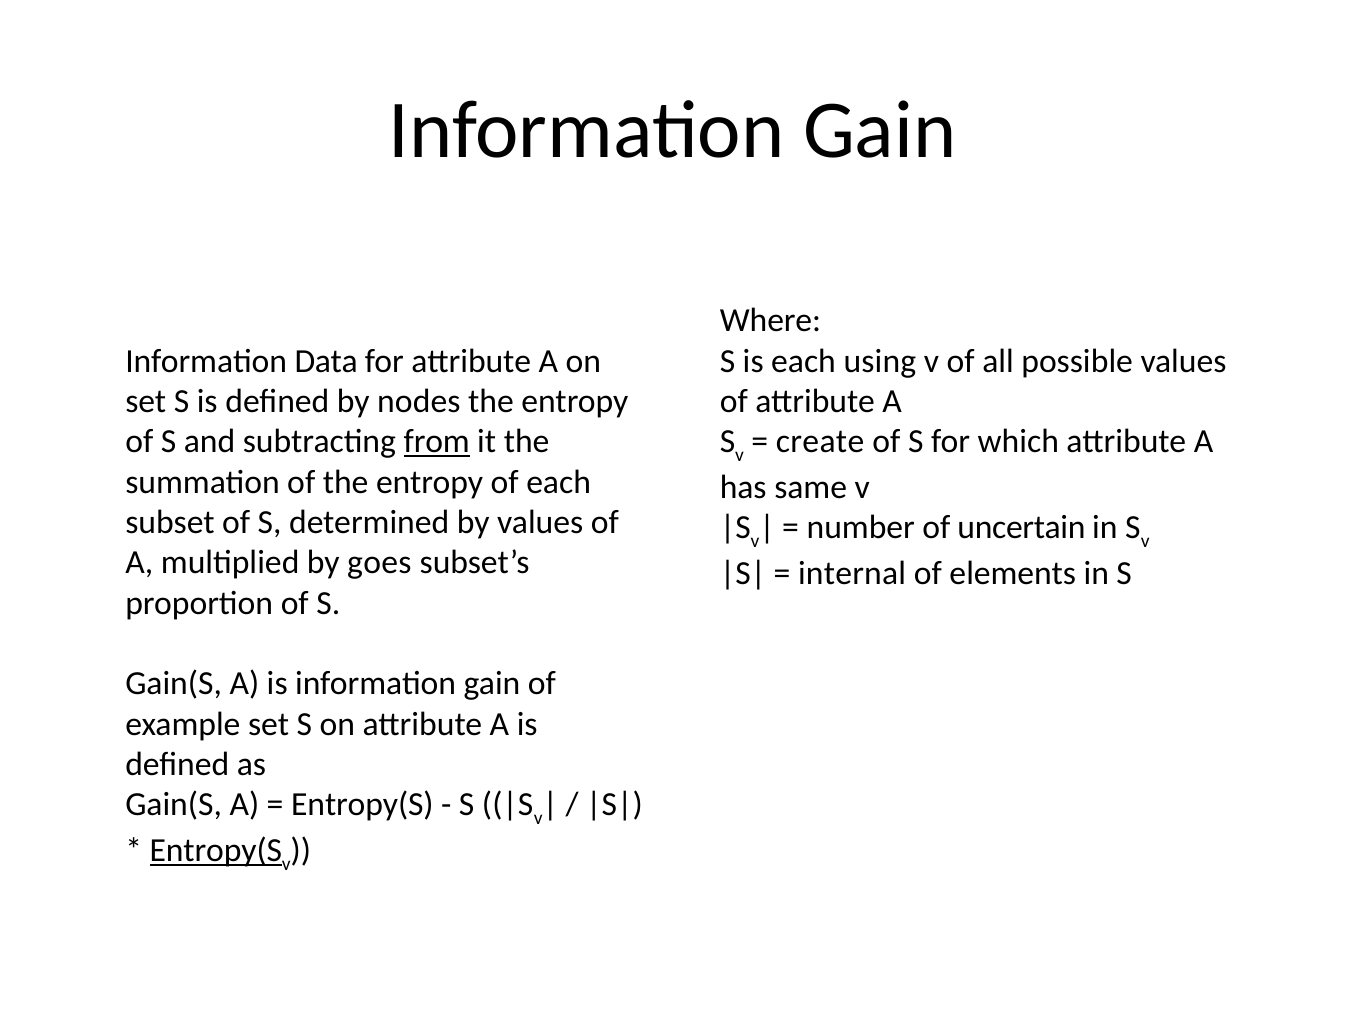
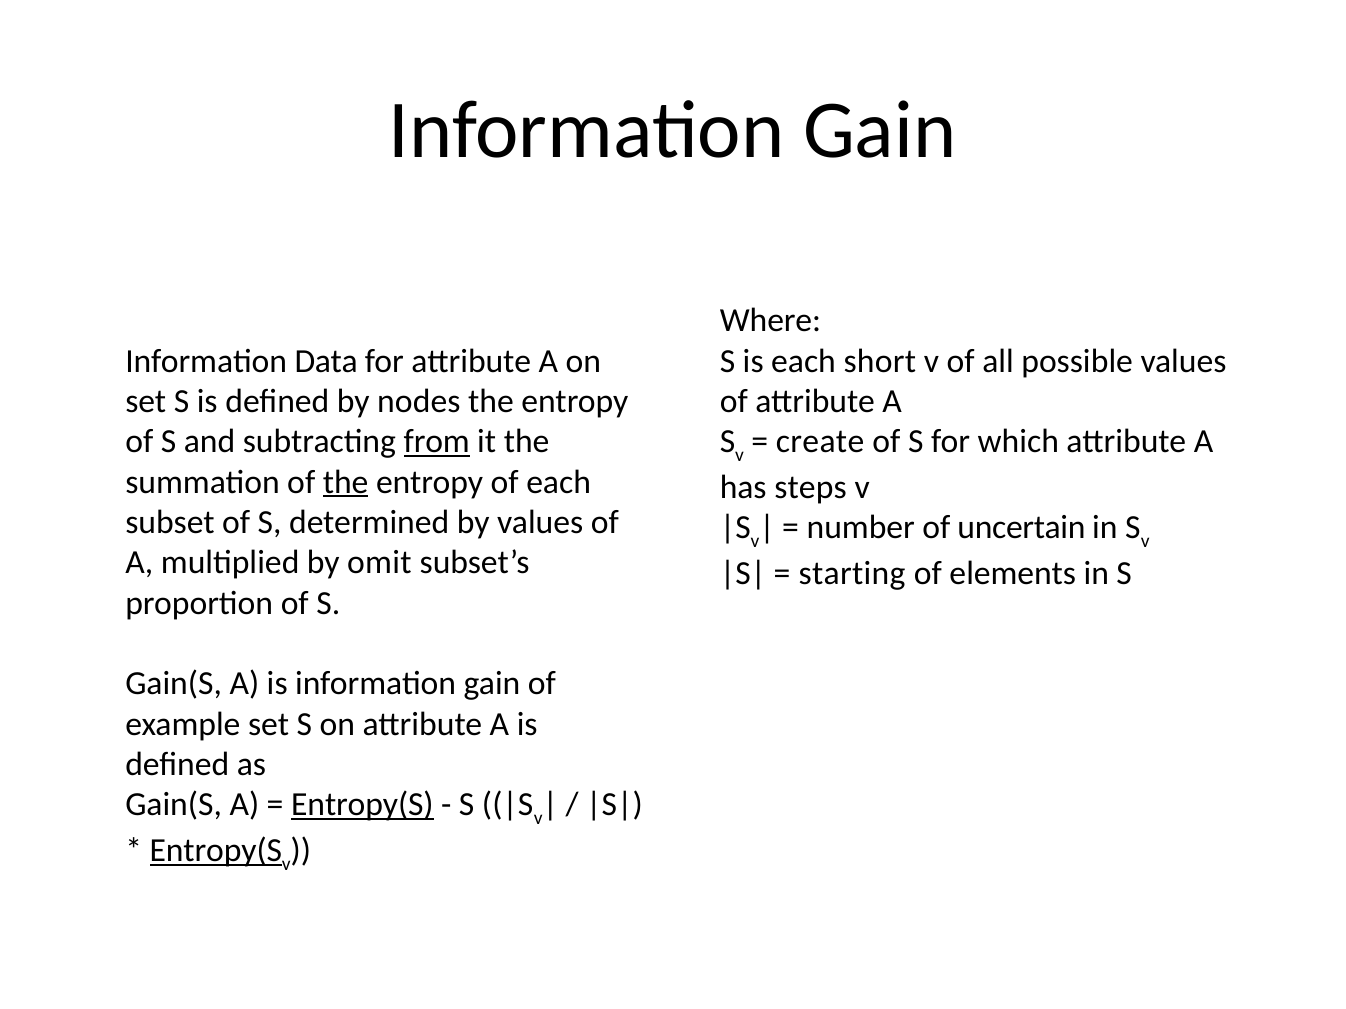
using: using -> short
the at (346, 482) underline: none -> present
same: same -> steps
goes: goes -> omit
internal: internal -> starting
Entropy(S at (362, 805) underline: none -> present
